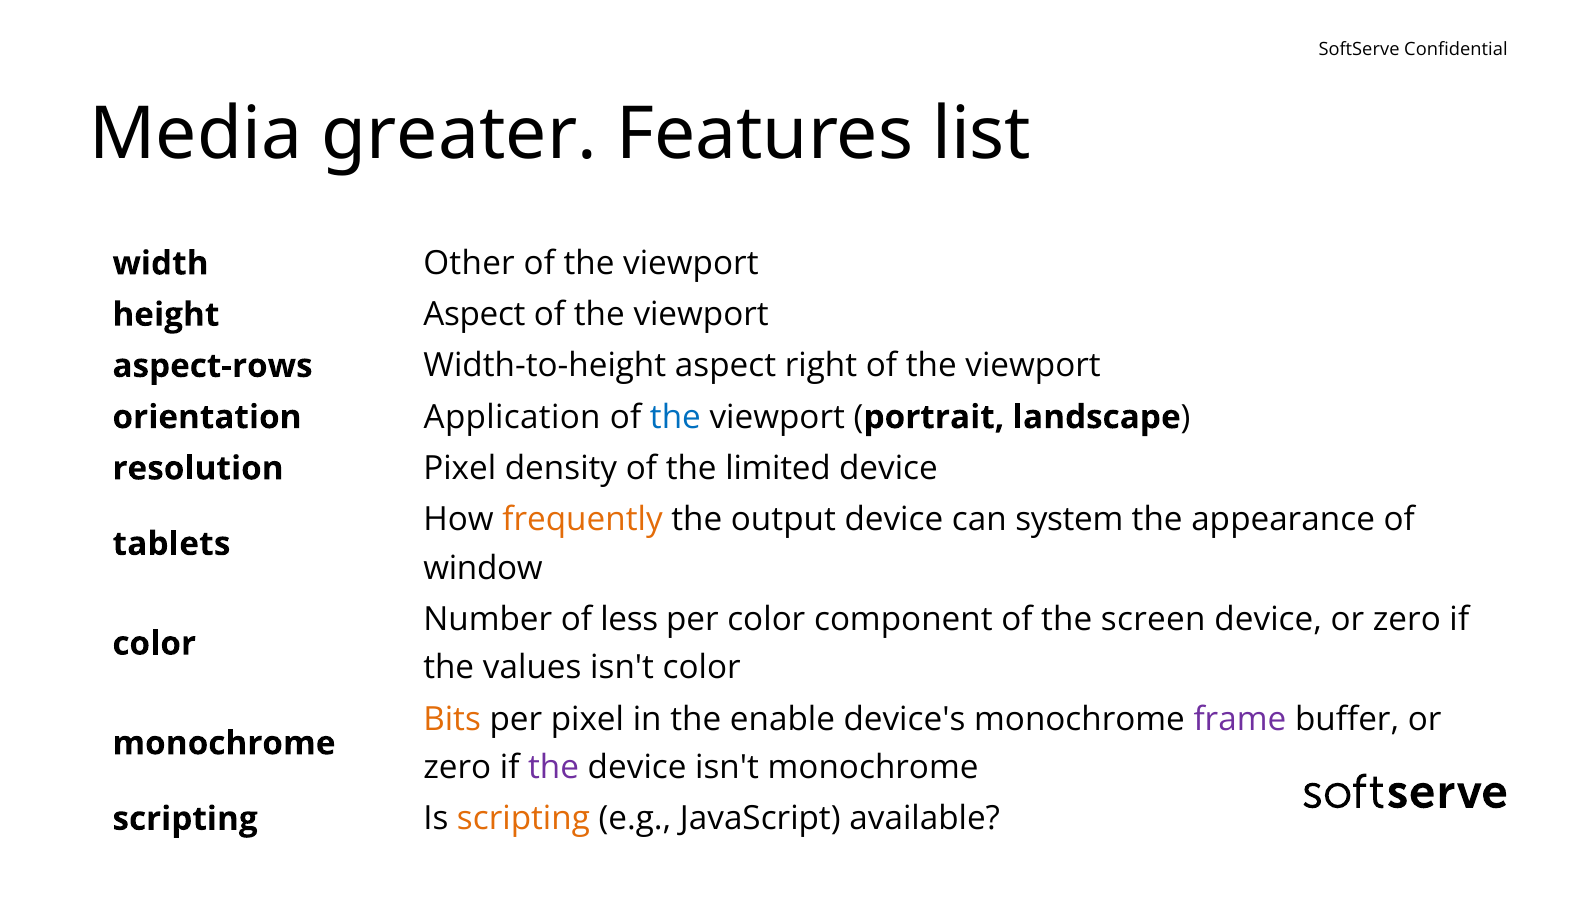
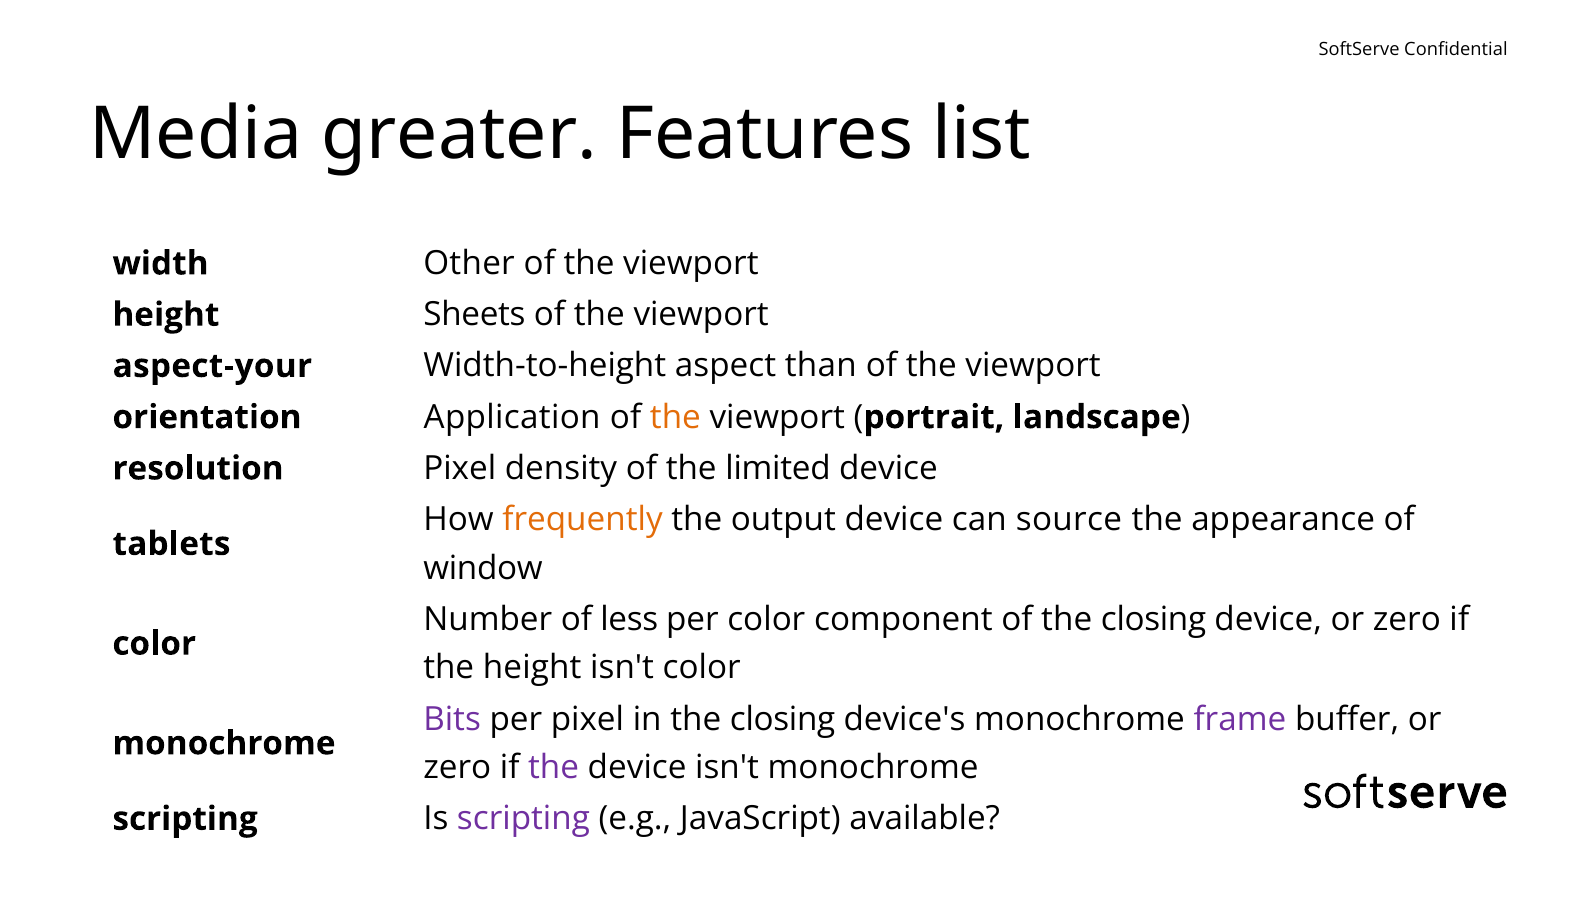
height Aspect: Aspect -> Sheets
aspect-rows: aspect-rows -> aspect-your
right: right -> than
the at (675, 417) colour: blue -> orange
system: system -> source
of the screen: screen -> closing
the values: values -> height
Bits colour: orange -> purple
in the enable: enable -> closing
scripting at (523, 819) colour: orange -> purple
